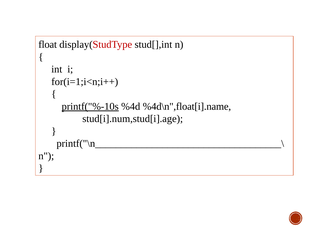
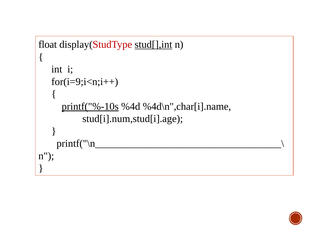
stud[],int underline: none -> present
for(i=1;i<n;i++: for(i=1;i<n;i++ -> for(i=9;i<n;i++
%4d\n",float[i].name: %4d\n",float[i].name -> %4d\n",char[i].name
